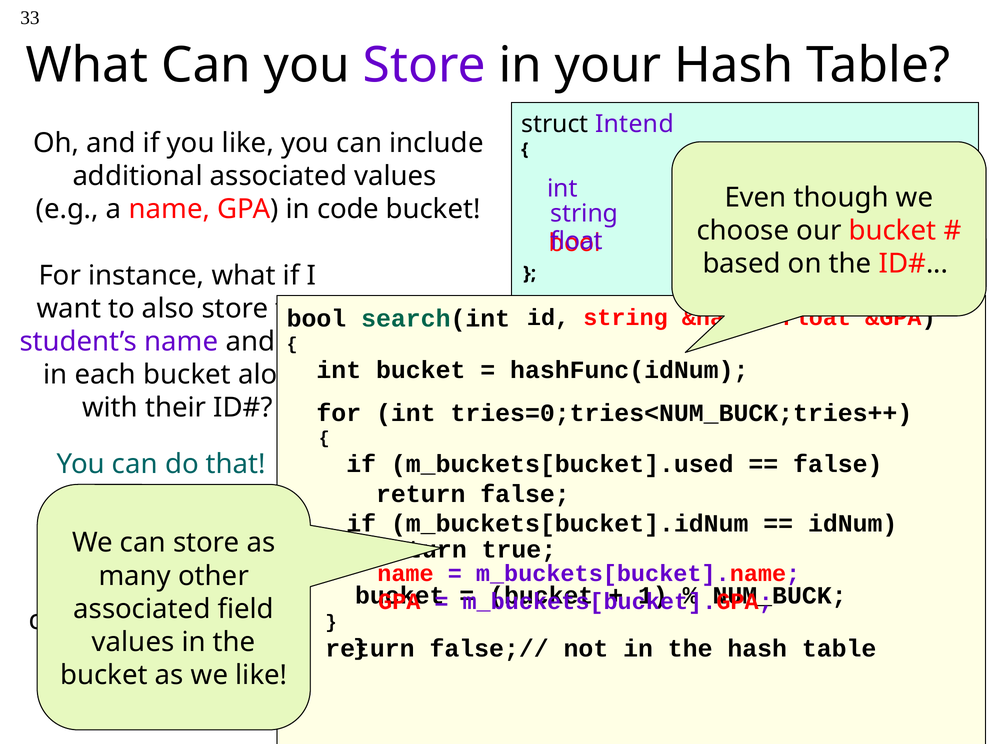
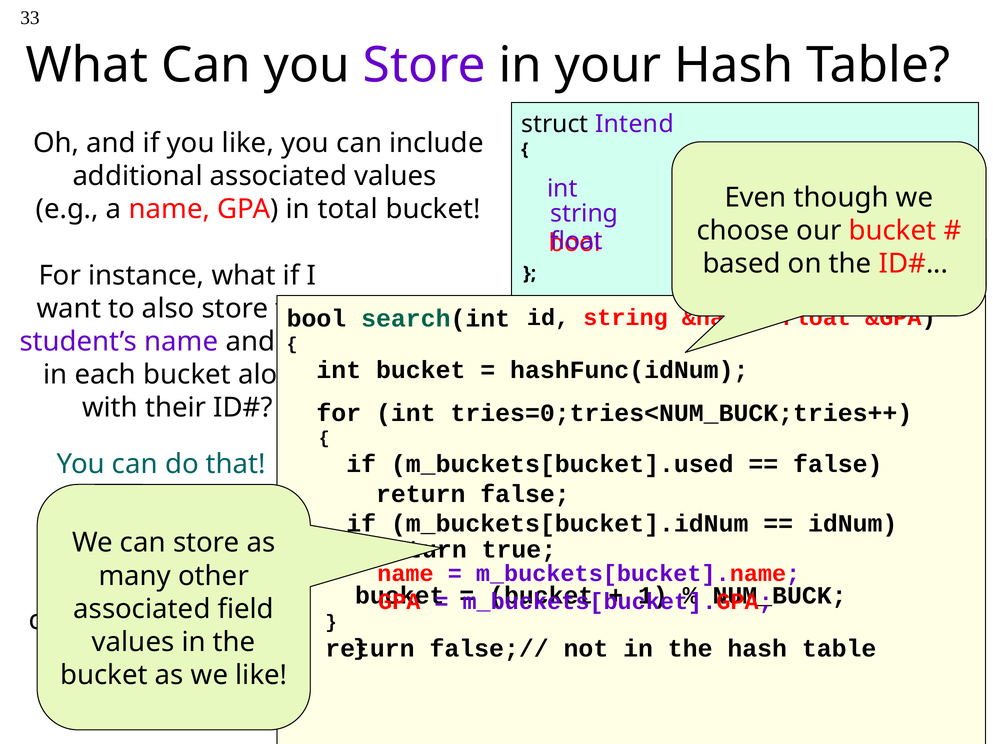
code: code -> total
